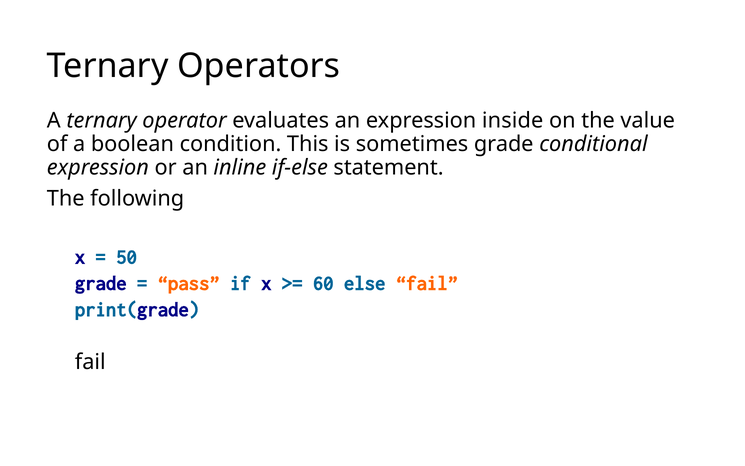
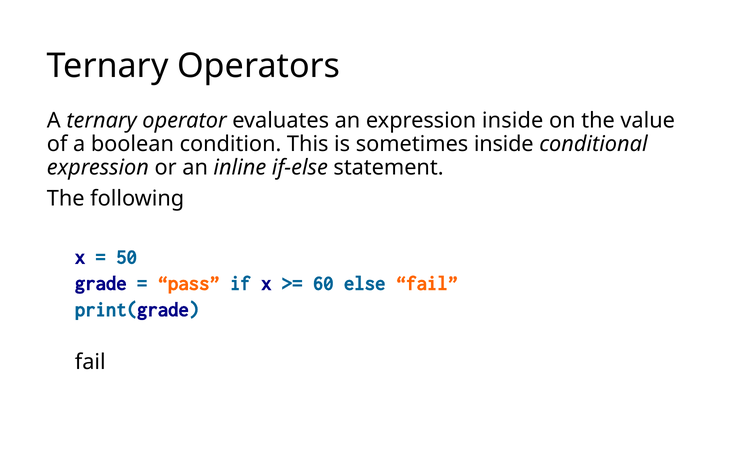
sometimes grade: grade -> inside
